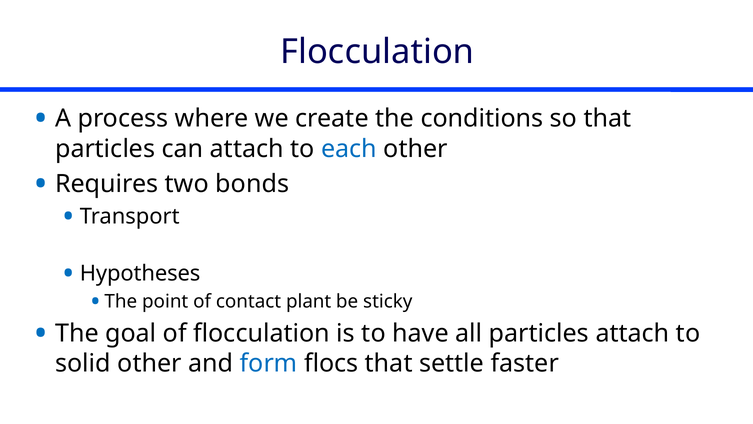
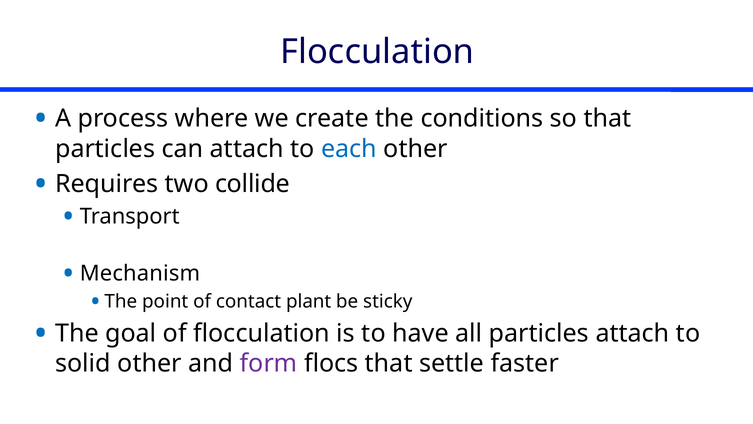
bonds: bonds -> collide
Hypotheses: Hypotheses -> Mechanism
form colour: blue -> purple
